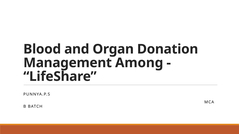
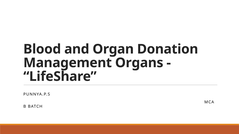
Among: Among -> Organs
